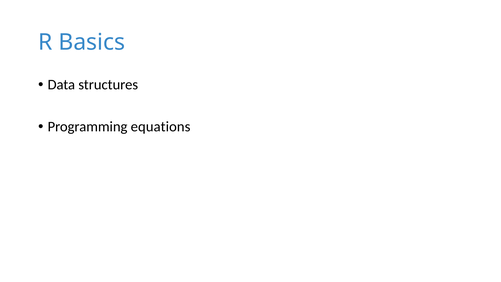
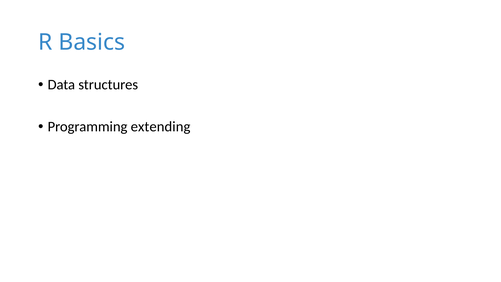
equations: equations -> extending
